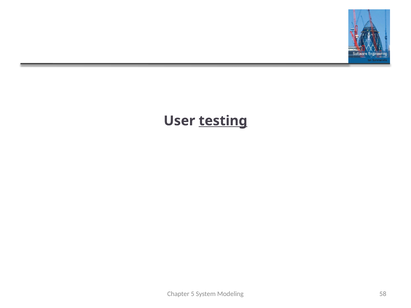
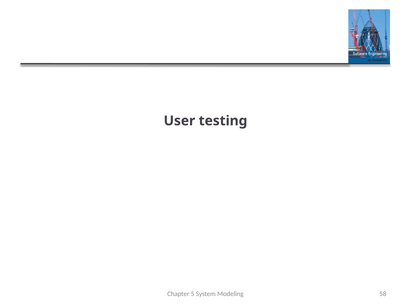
testing underline: present -> none
